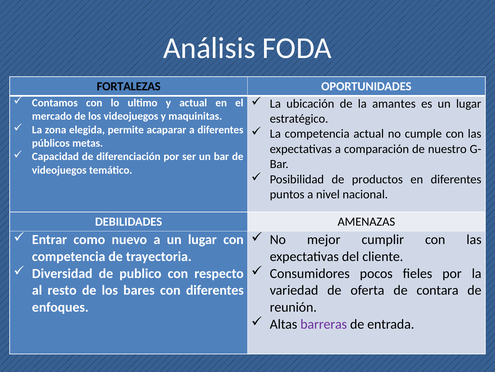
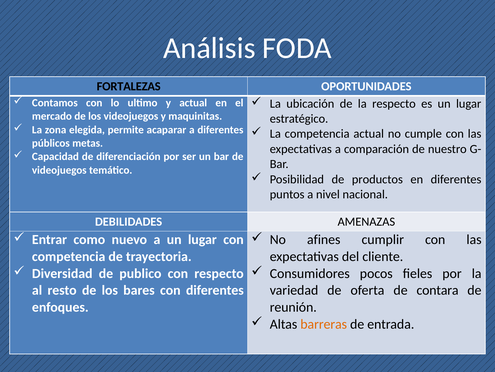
la amantes: amantes -> respecto
mejor: mejor -> afines
barreras colour: purple -> orange
